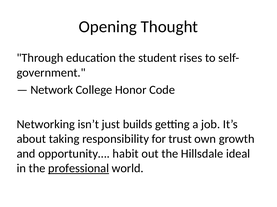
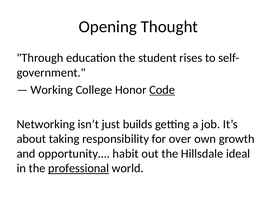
Network: Network -> Working
Code underline: none -> present
trust: trust -> over
